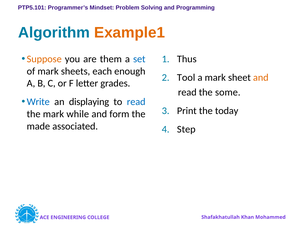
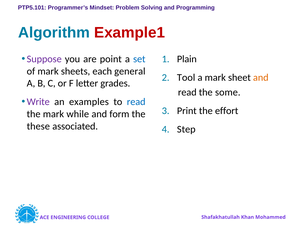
Example1 colour: orange -> red
Suppose colour: orange -> purple
them: them -> point
Thus: Thus -> Plain
enough: enough -> general
Write colour: blue -> purple
displaying: displaying -> examples
today: today -> effort
made: made -> these
